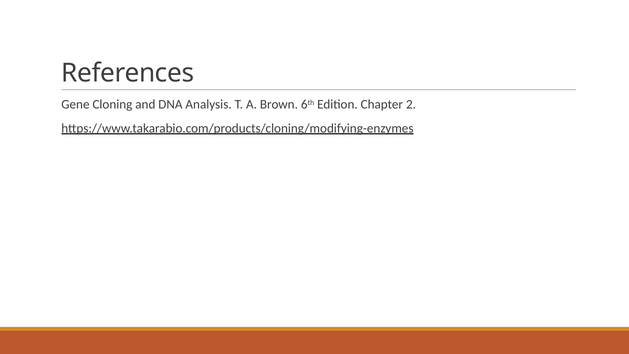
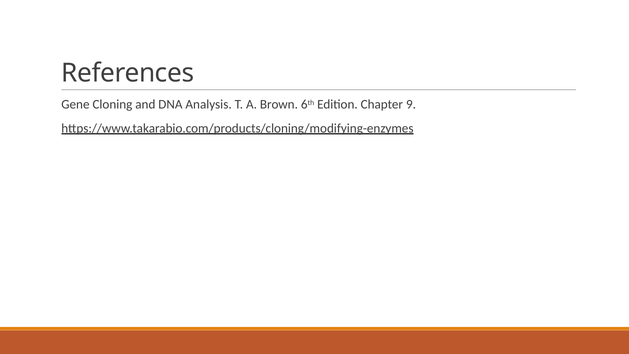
2: 2 -> 9
